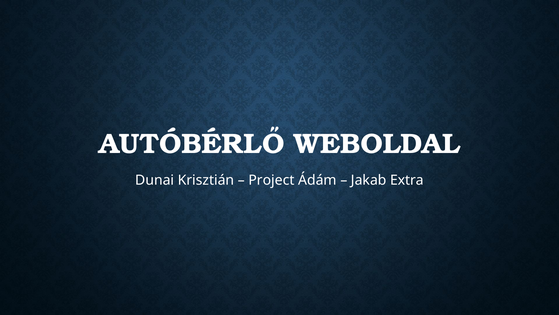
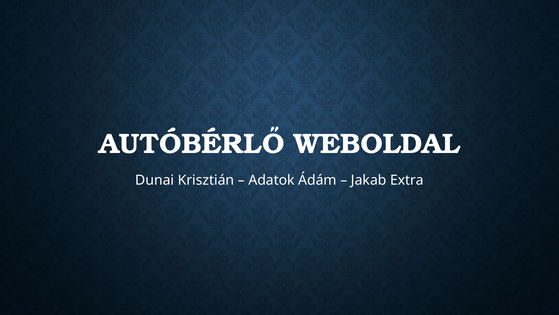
Project: Project -> Adatok
